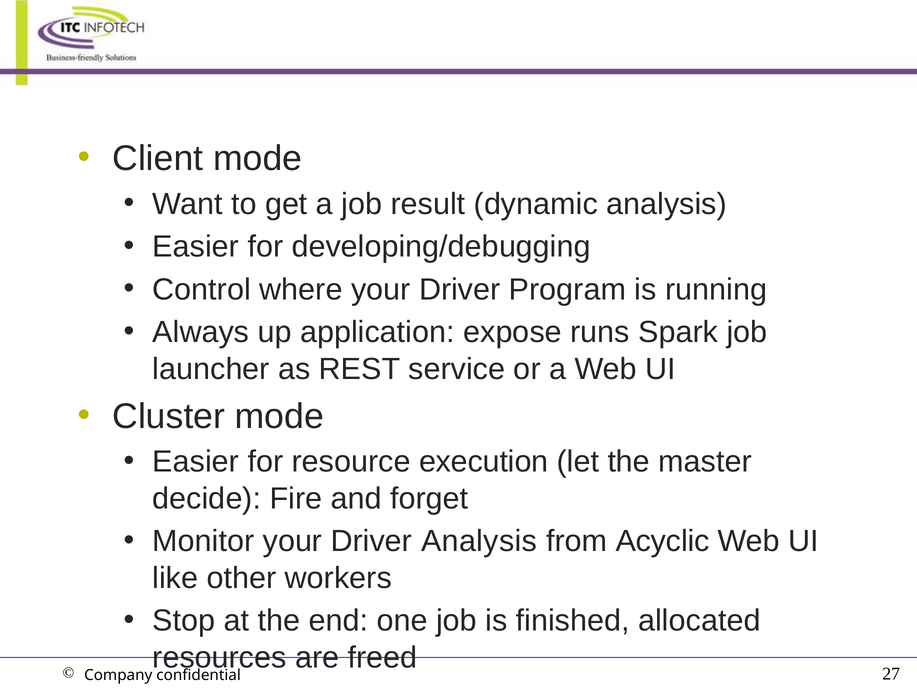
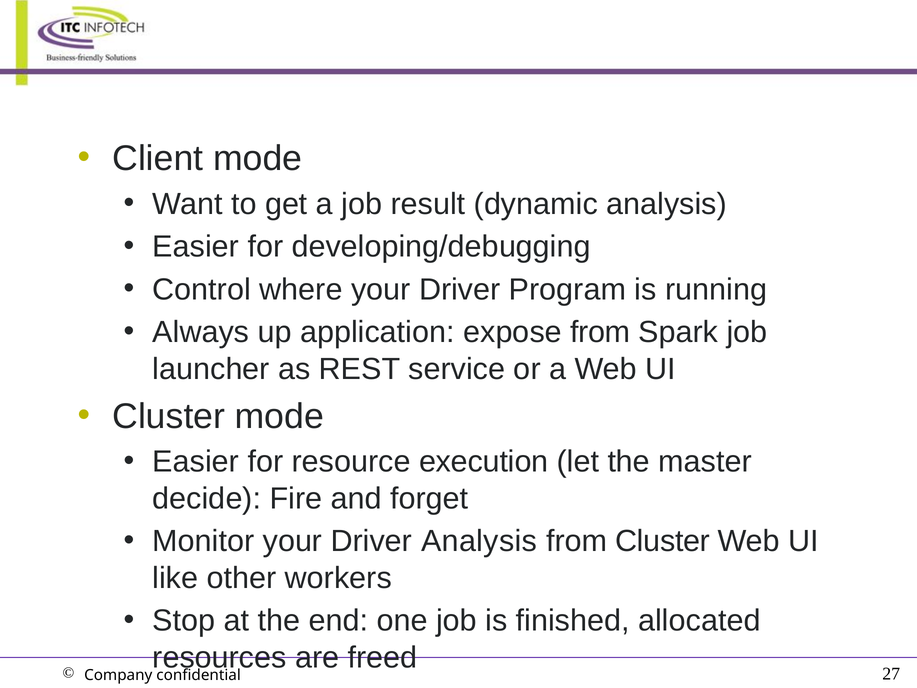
expose runs: runs -> from
from Acyclic: Acyclic -> Cluster
